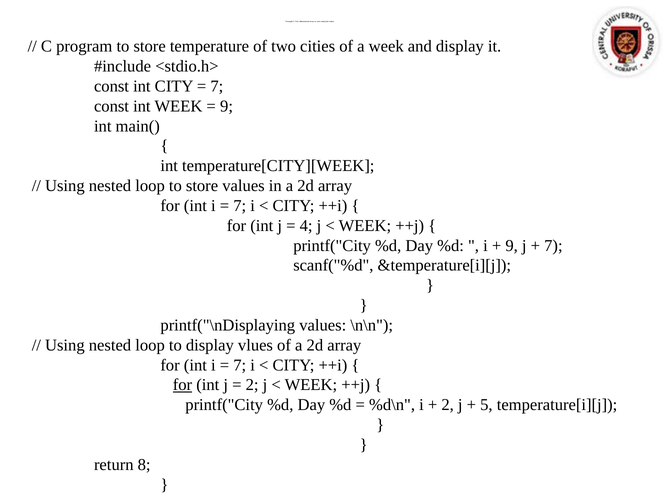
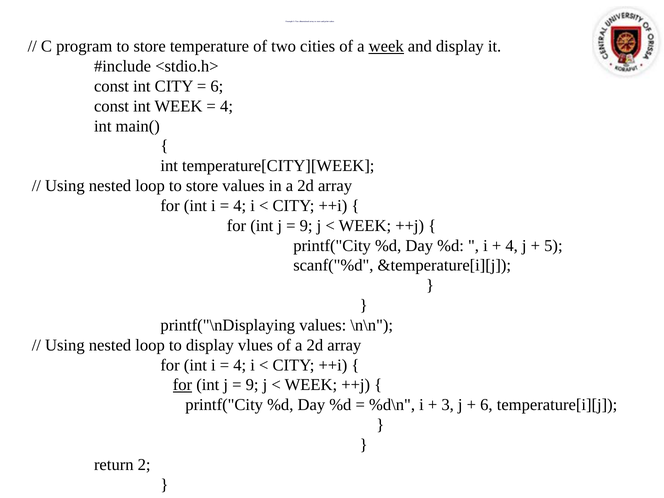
week at (386, 46) underline: none -> present
7 at (217, 86): 7 -> 6
9 at (227, 106): 9 -> 4
7 at (240, 206): 7 -> 4
4 at (306, 226): 4 -> 9
9 at (512, 246): 9 -> 4
7 at (553, 246): 7 -> 5
7 at (240, 365): 7 -> 4
2 at (252, 385): 2 -> 9
2 at (448, 405): 2 -> 3
5 at (486, 405): 5 -> 6
8: 8 -> 2
